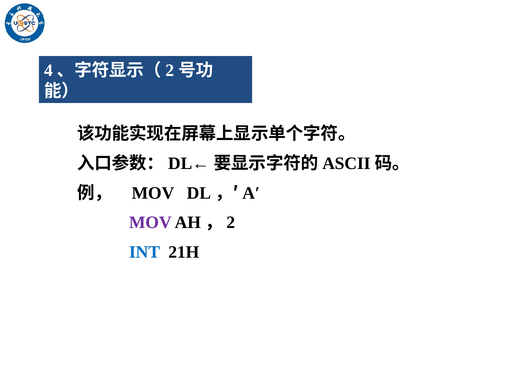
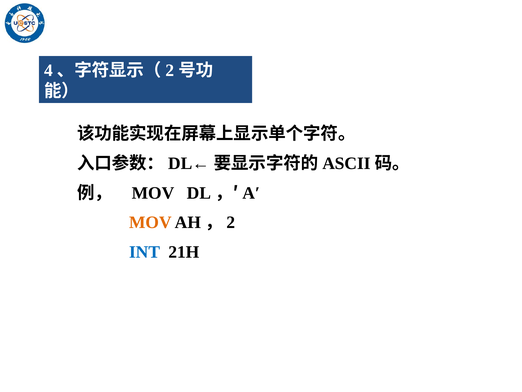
MOV at (150, 222) colour: purple -> orange
